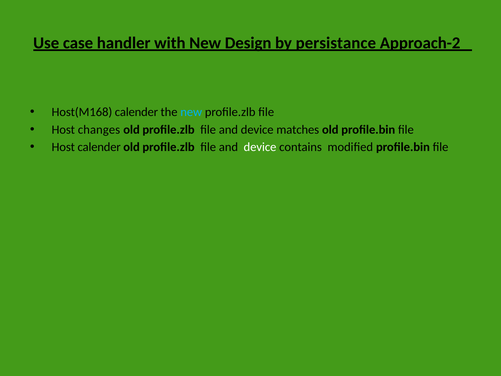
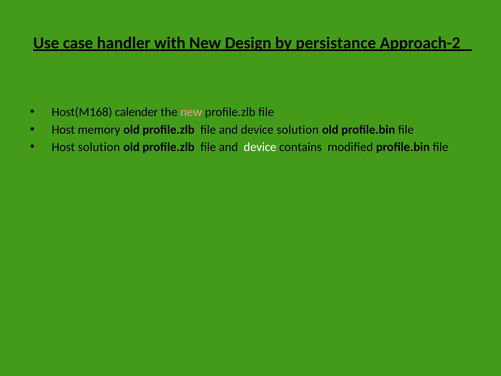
new at (191, 112) colour: light blue -> pink
changes: changes -> memory
device matches: matches -> solution
Host calender: calender -> solution
